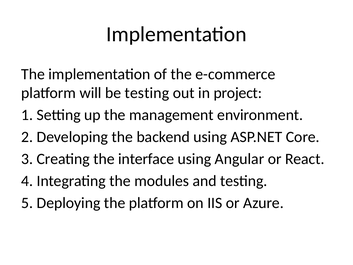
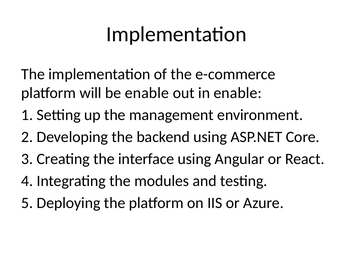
be testing: testing -> enable
in project: project -> enable
